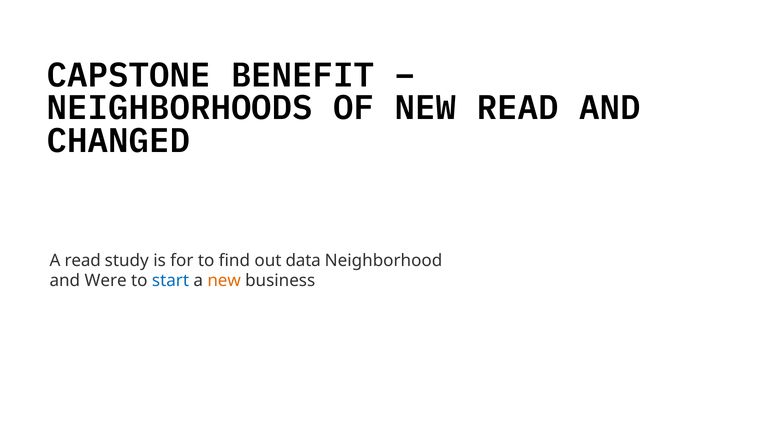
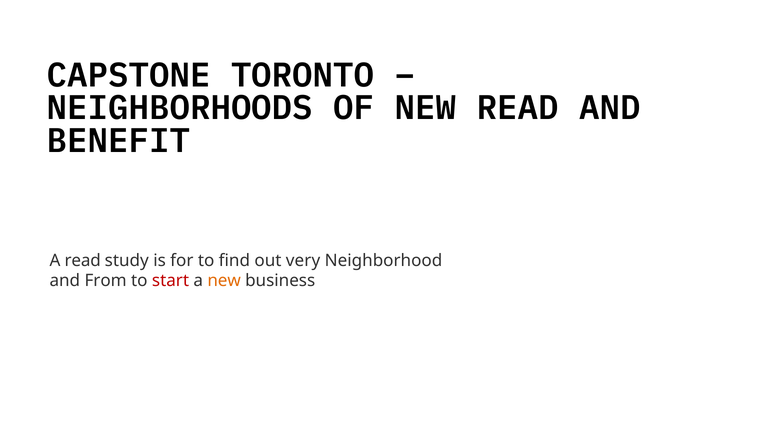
BENEFIT: BENEFIT -> TORONTO
CHANGED: CHANGED -> BENEFIT
data: data -> very
Were: Were -> From
start colour: blue -> red
